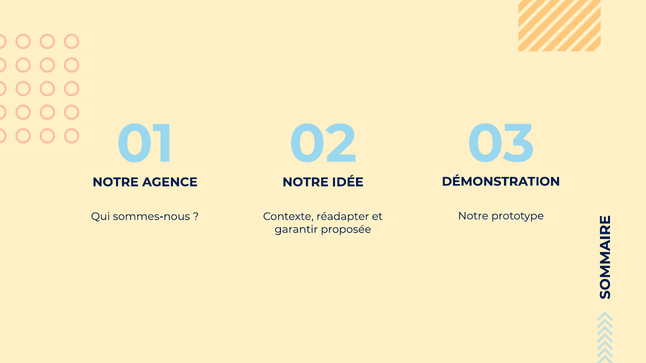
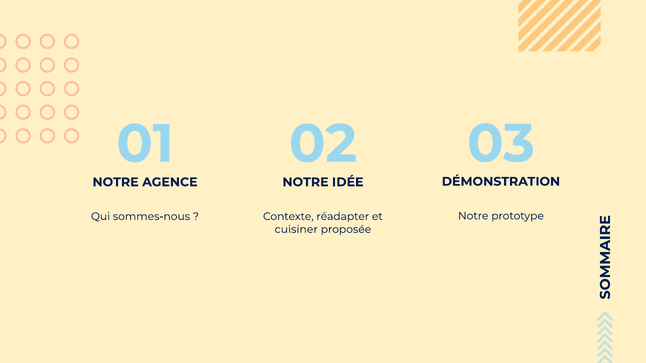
garantir: garantir -> cuisiner
